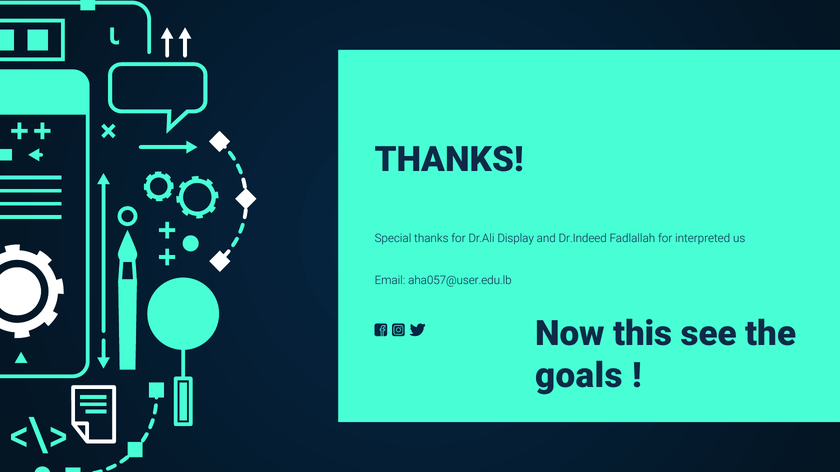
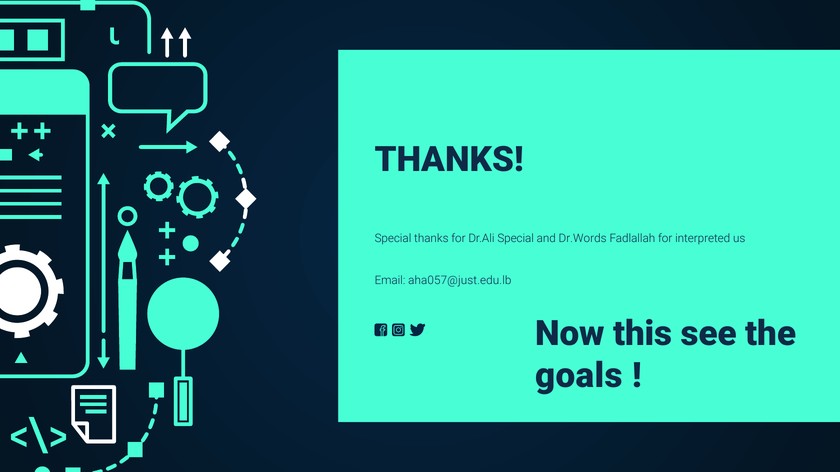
Dr.Ali Display: Display -> Special
Dr.Indeed: Dr.Indeed -> Dr.Words
aha057@user.edu.lb: aha057@user.edu.lb -> aha057@just.edu.lb
